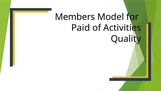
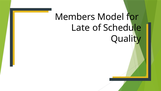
Paid: Paid -> Late
Activities: Activities -> Schedule
